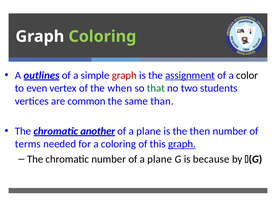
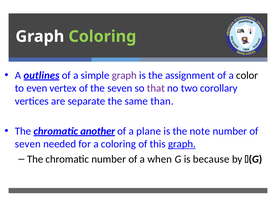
graph at (124, 75) colour: red -> purple
assignment underline: present -> none
the when: when -> seven
that colour: green -> purple
students: students -> corollary
common: common -> separate
then: then -> note
terms at (28, 144): terms -> seven
number of a plane: plane -> when
